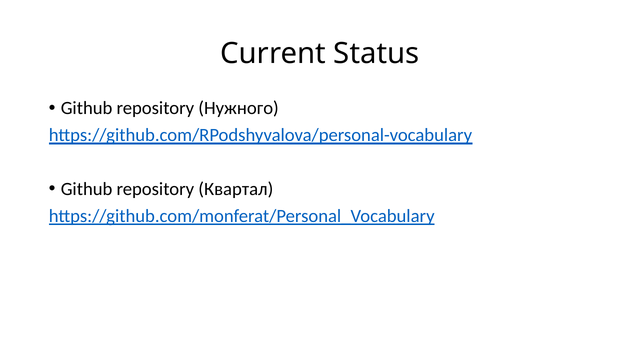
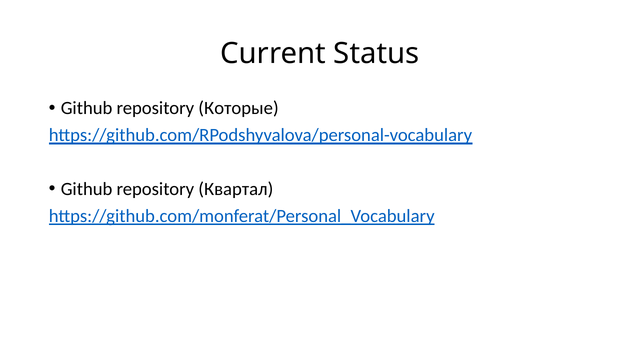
Нужного: Нужного -> Которые
